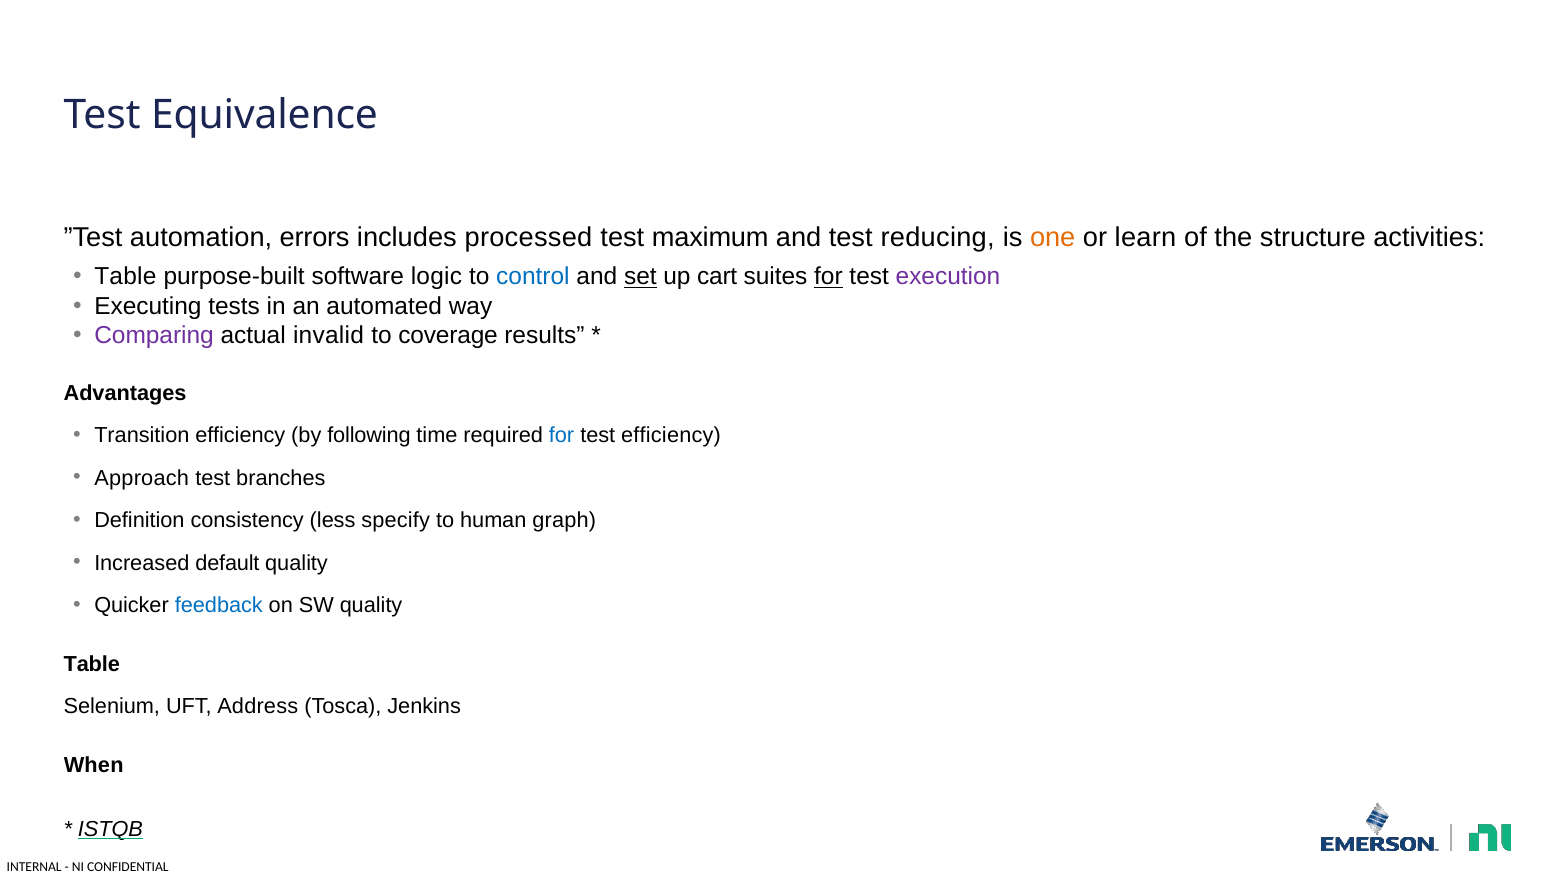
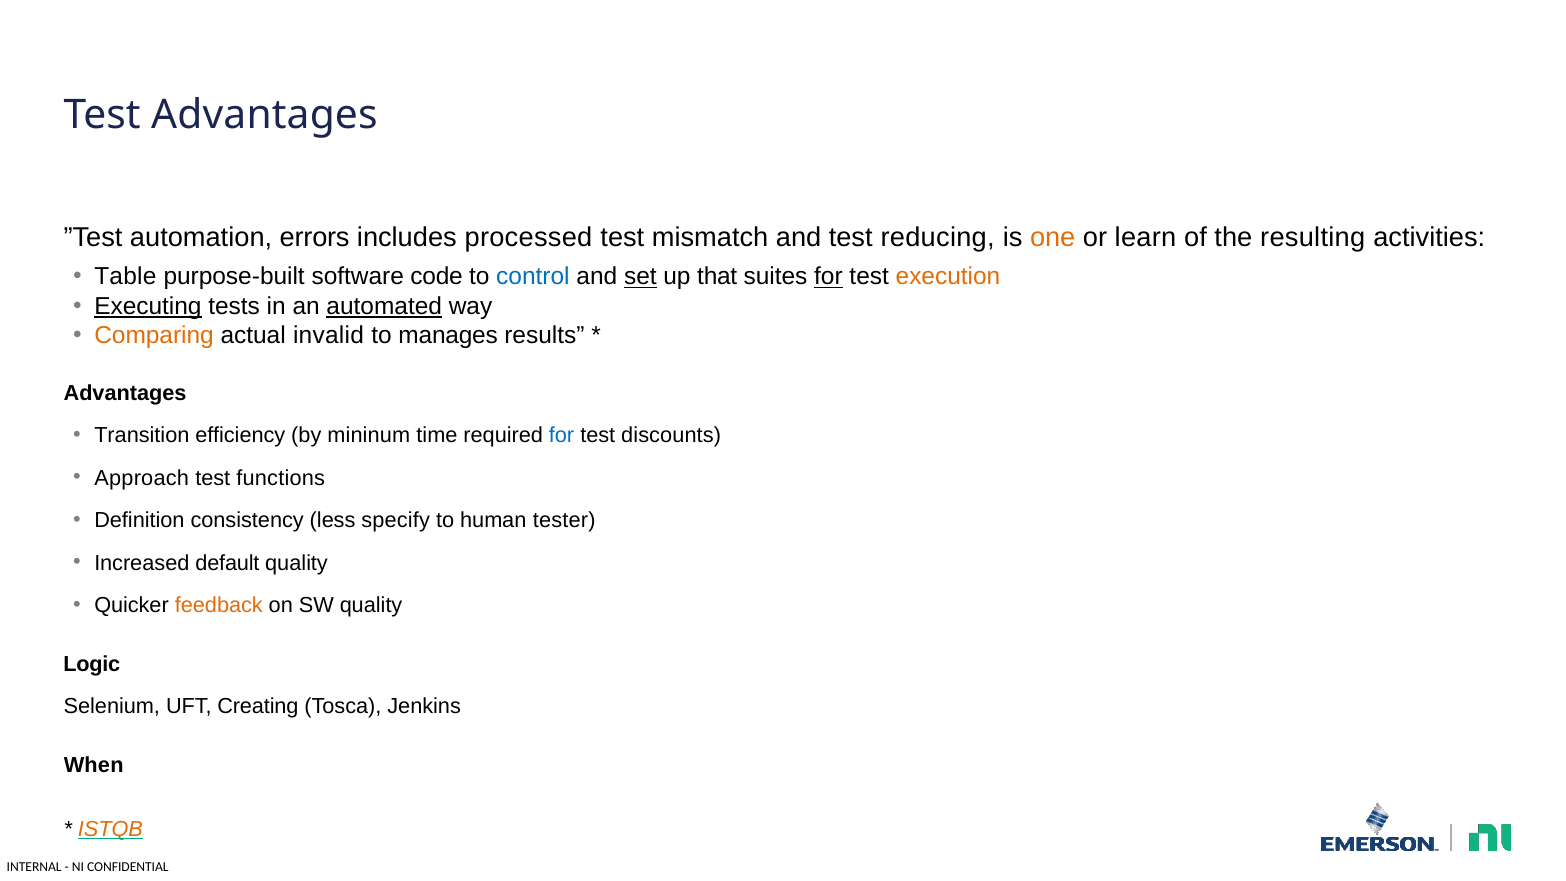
Test Equivalence: Equivalence -> Advantages
maximum: maximum -> mismatch
structure: structure -> resulting
logic: logic -> code
cart: cart -> that
execution colour: purple -> orange
Executing underline: none -> present
automated underline: none -> present
Comparing colour: purple -> orange
coverage: coverage -> manages
following: following -> mininum
test efficiency: efficiency -> discounts
branches: branches -> functions
graph: graph -> tester
feedback colour: blue -> orange
Table at (92, 664): Table -> Logic
Address: Address -> Creating
ISTQB colour: black -> orange
